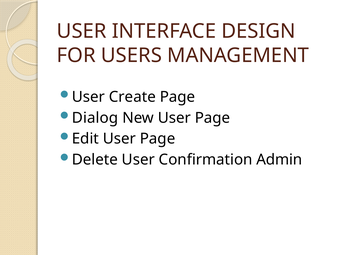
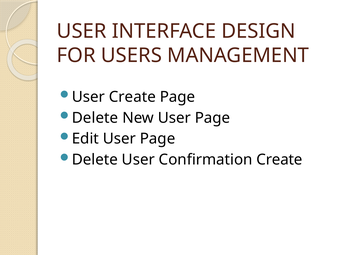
Dialog at (95, 118): Dialog -> Delete
Confirmation Admin: Admin -> Create
